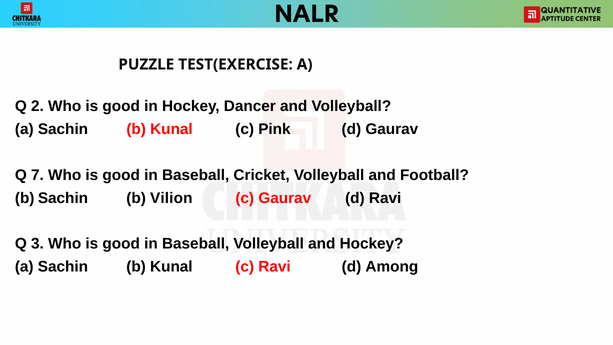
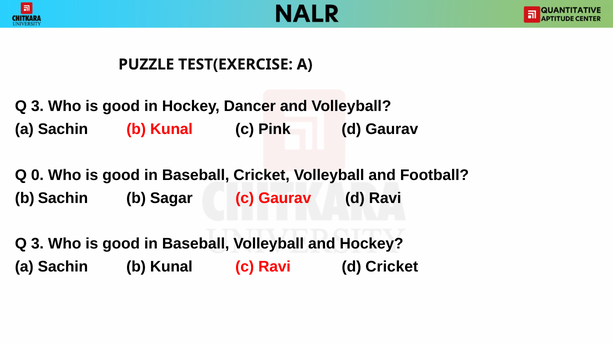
2 at (37, 106): 2 -> 3
7: 7 -> 0
Vilion: Vilion -> Sagar
d Among: Among -> Cricket
